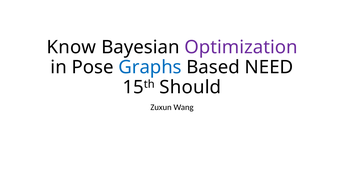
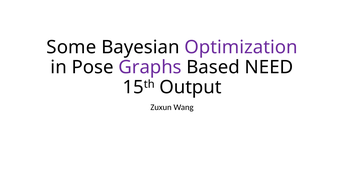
Know: Know -> Some
Graphs colour: blue -> purple
Should: Should -> Output
